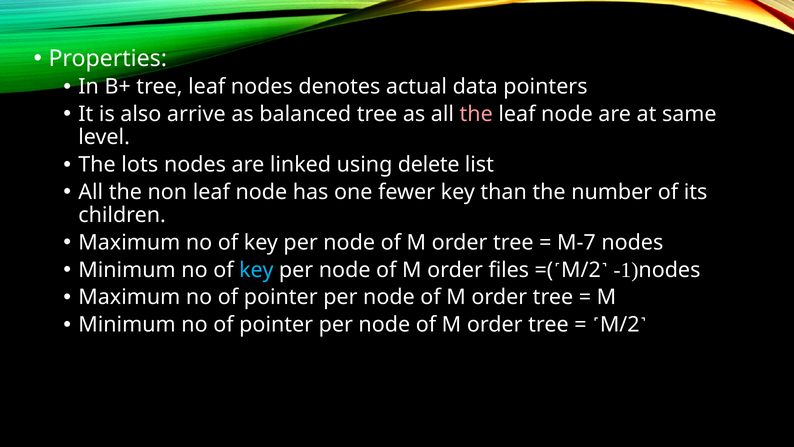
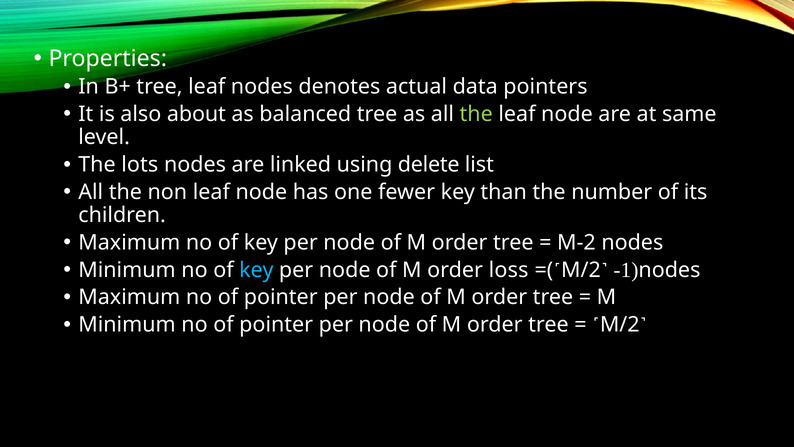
arrive: arrive -> about
the at (476, 114) colour: pink -> light green
M-7: M-7 -> M-2
files: files -> loss
